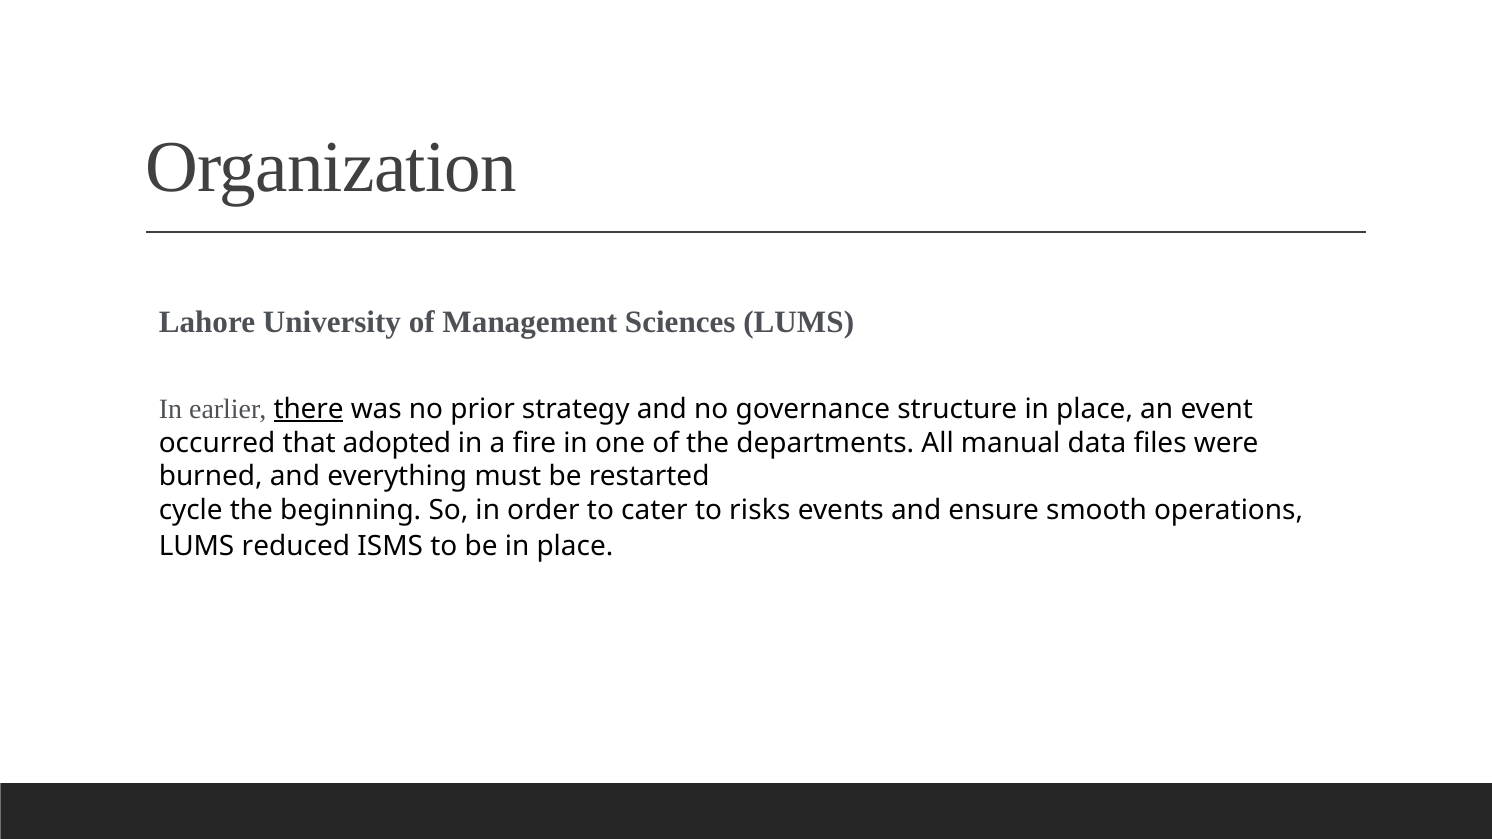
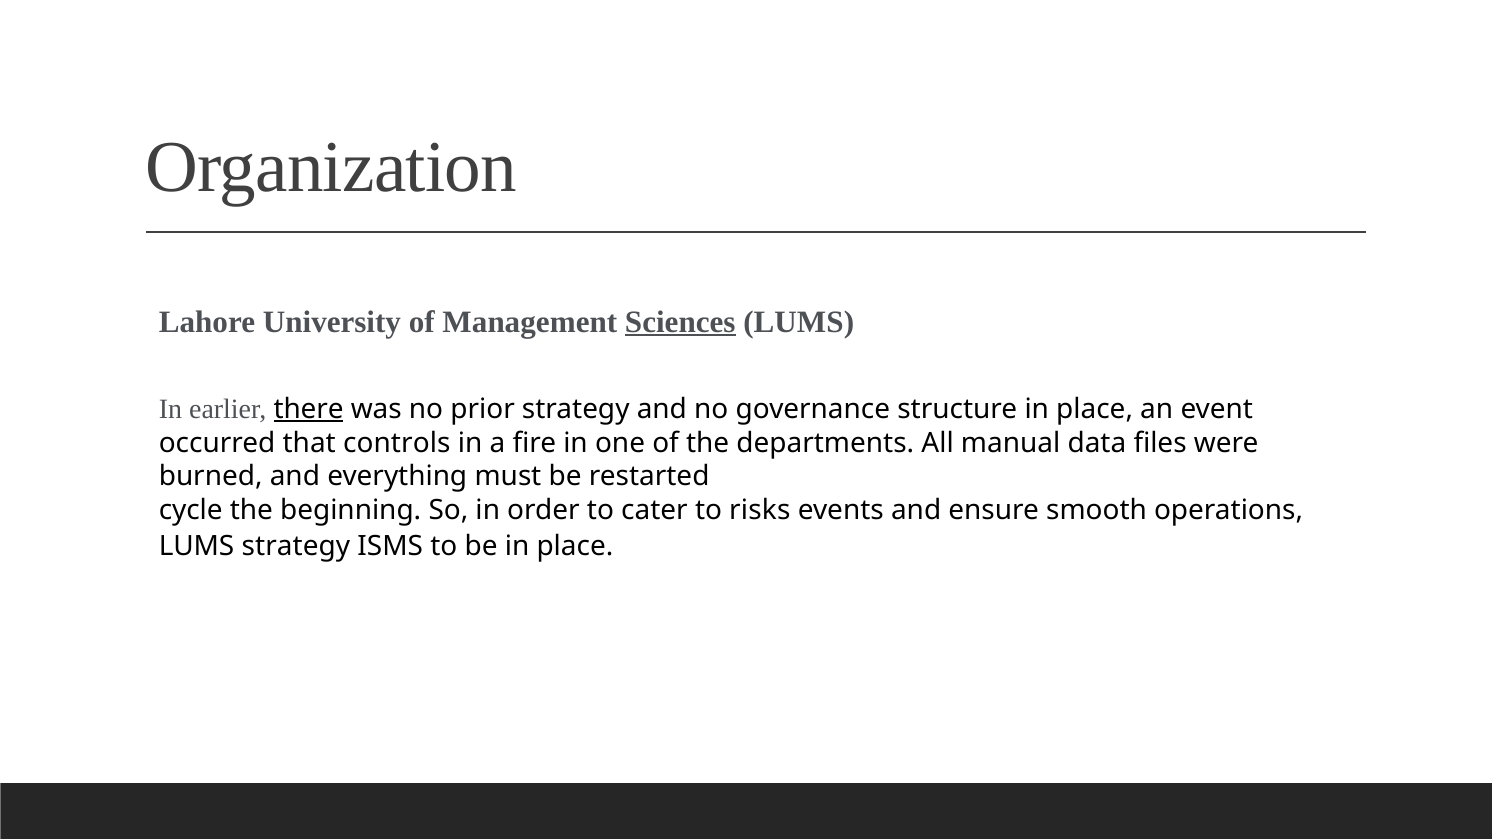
Sciences underline: none -> present
adopted: adopted -> controls
LUMS reduced: reduced -> strategy
